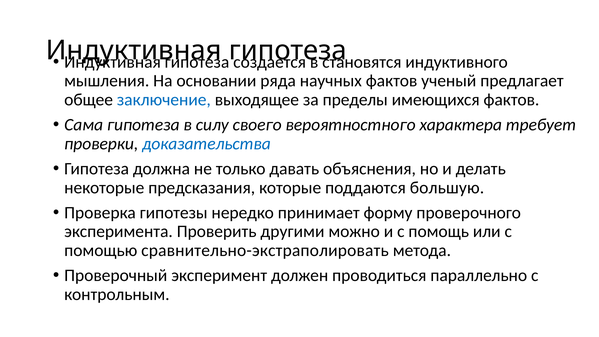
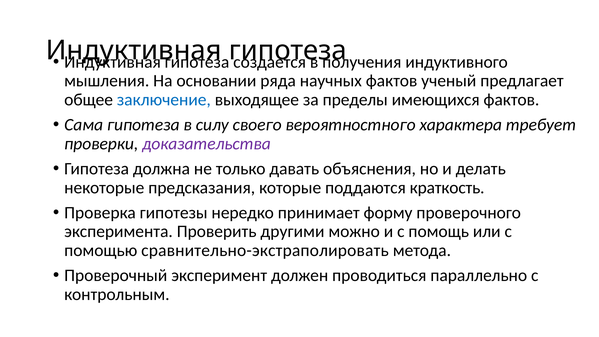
становятся: становятся -> получения
доказательства colour: blue -> purple
большую: большую -> краткость
